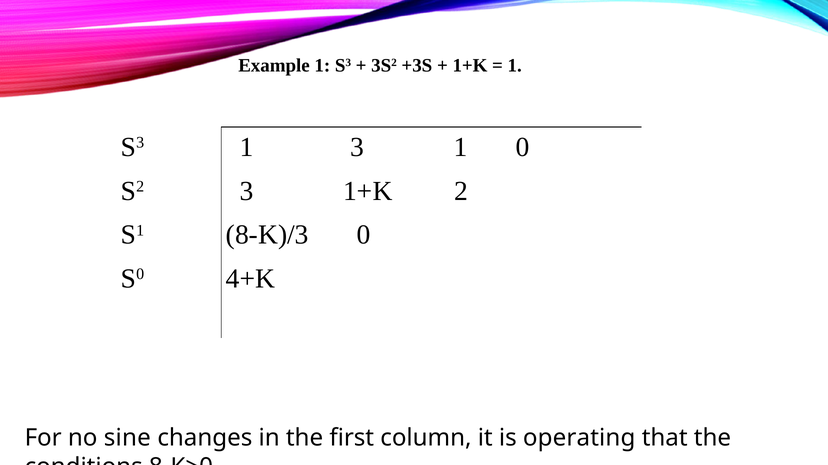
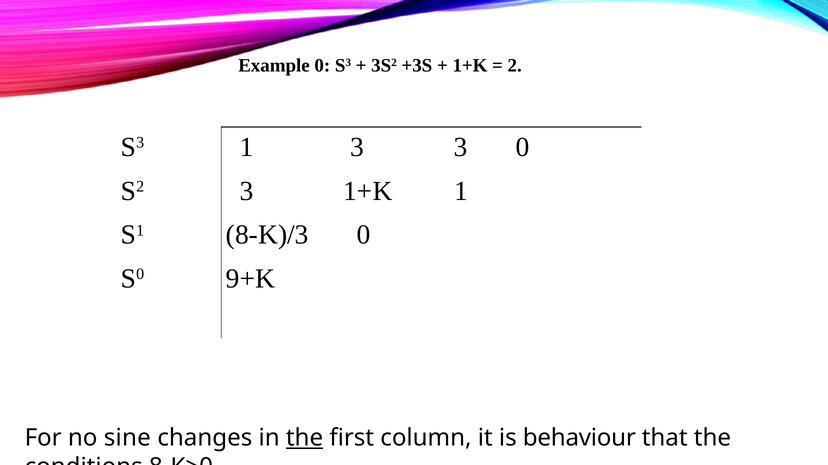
Example 1: 1 -> 0
1 at (515, 66): 1 -> 2
3 1: 1 -> 3
1+K 2: 2 -> 1
4+K: 4+K -> 9+K
the at (305, 439) underline: none -> present
operating: operating -> behaviour
